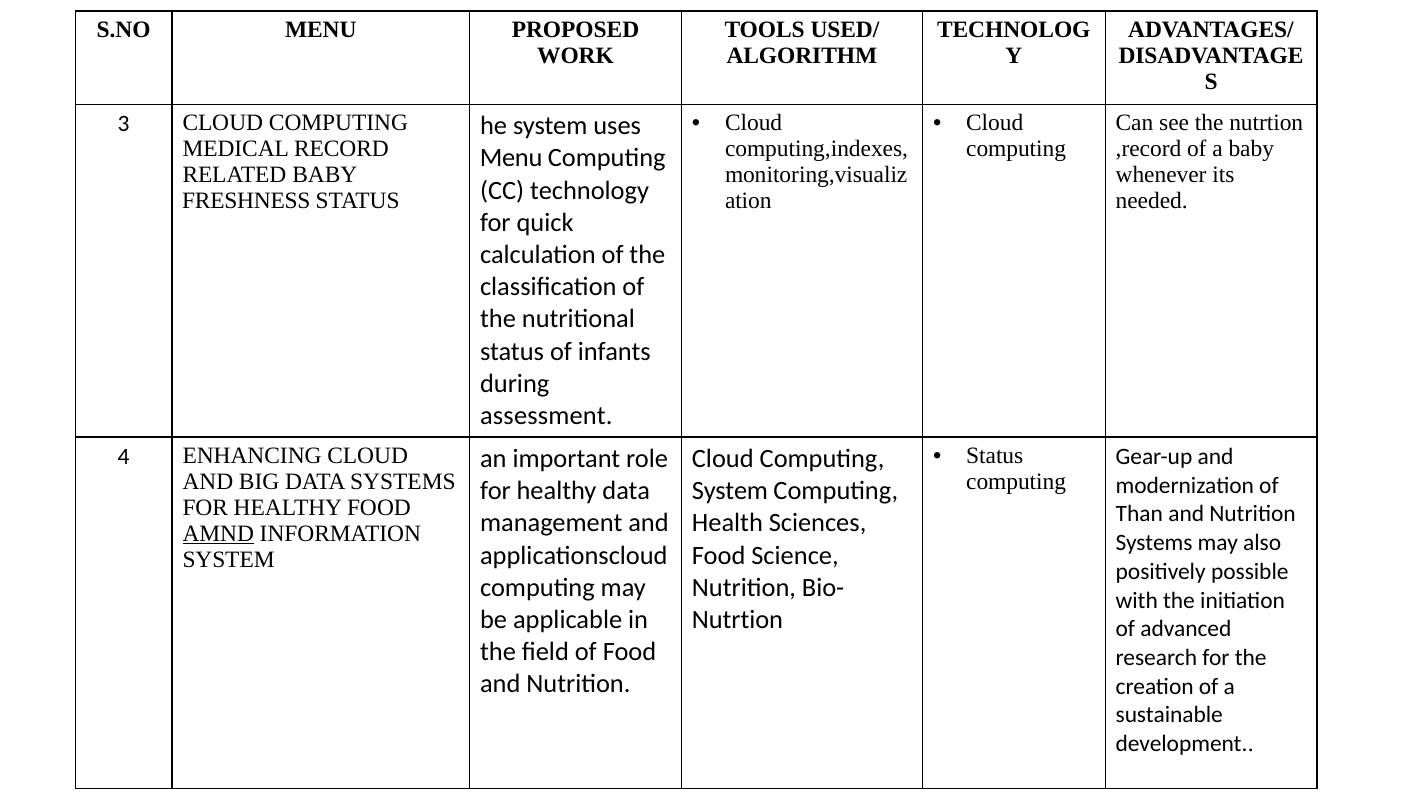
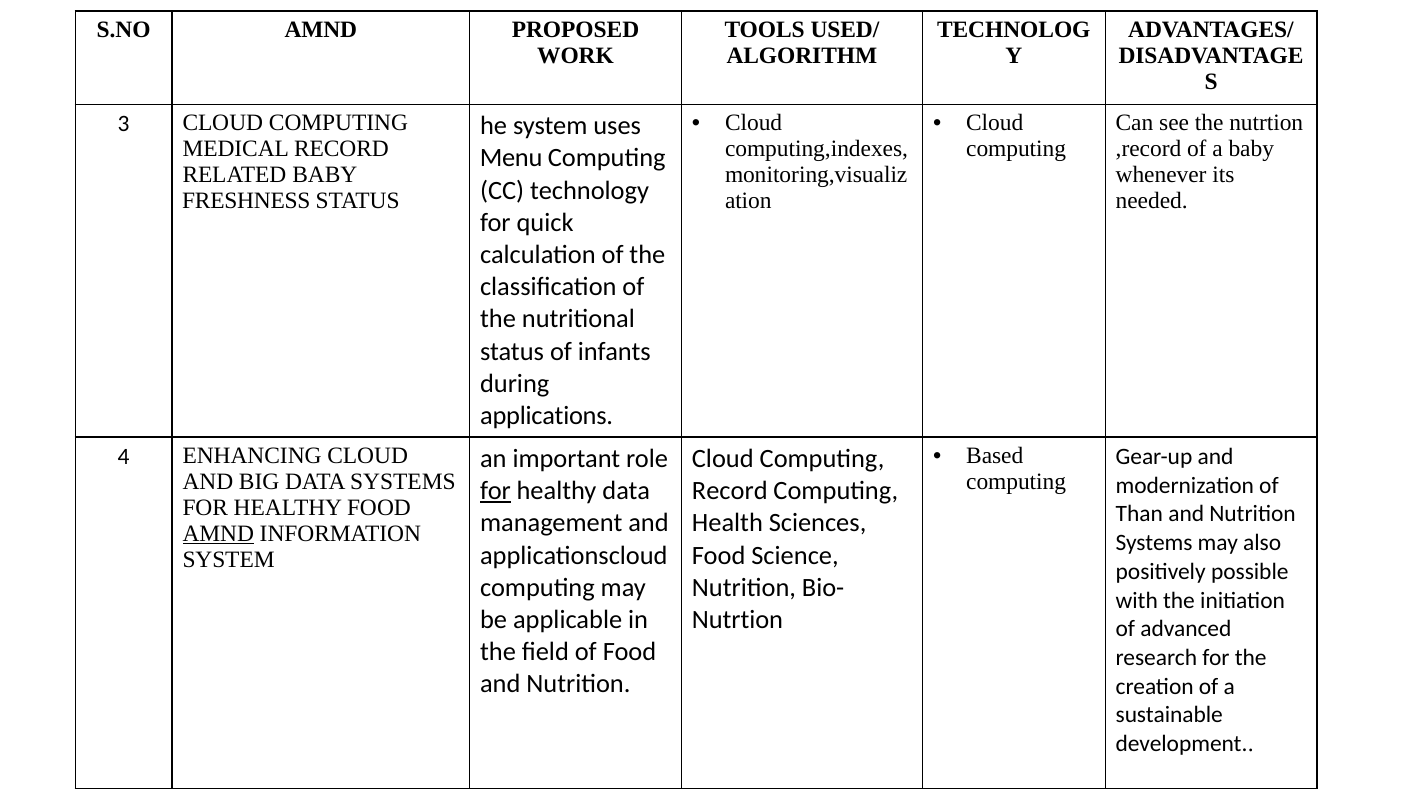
S.NO MENU: MENU -> AMND
assessment: assessment -> applications
Status at (995, 456): Status -> Based
for at (496, 491) underline: none -> present
System at (730, 491): System -> Record
